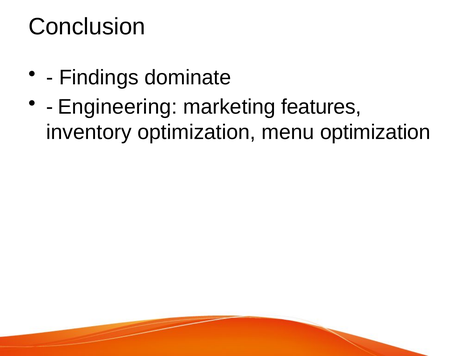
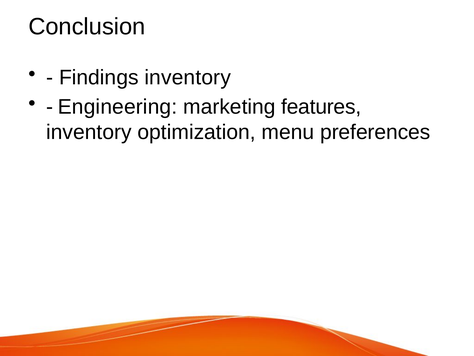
Findings dominate: dominate -> inventory
menu optimization: optimization -> preferences
